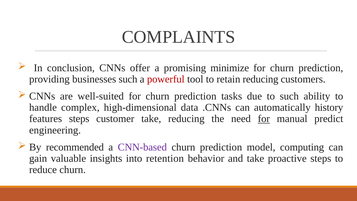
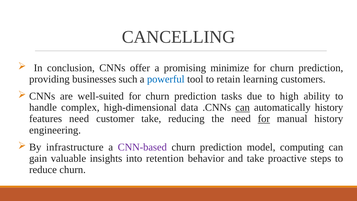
COMPLAINTS: COMPLAINTS -> CANCELLING
powerful colour: red -> blue
retain reducing: reducing -> learning
to such: such -> high
can at (243, 107) underline: none -> present
features steps: steps -> need
manual predict: predict -> history
recommended: recommended -> infrastructure
